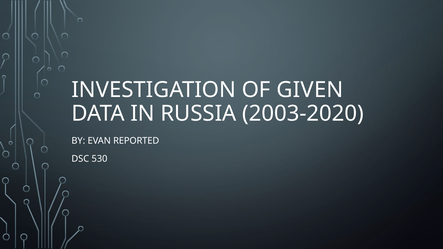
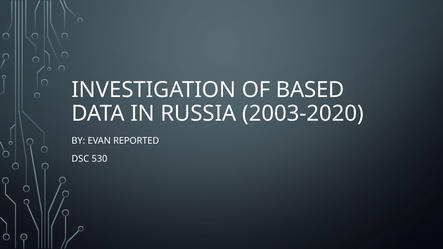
GIVEN: GIVEN -> BASED
